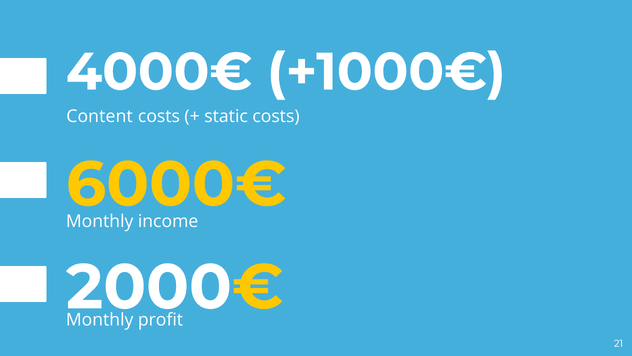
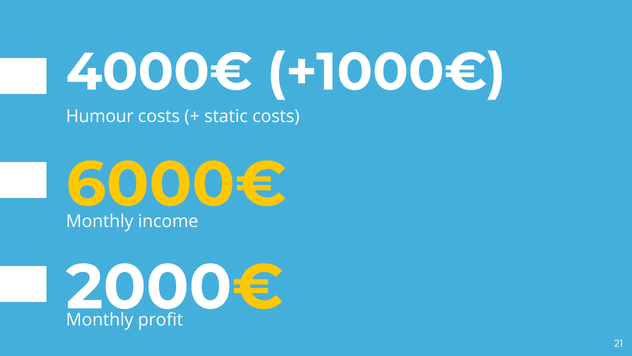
Content: Content -> Humour
